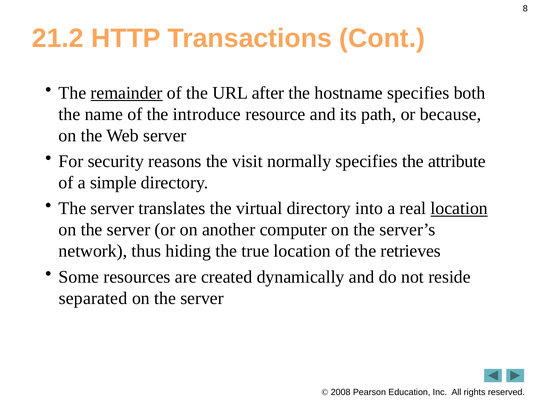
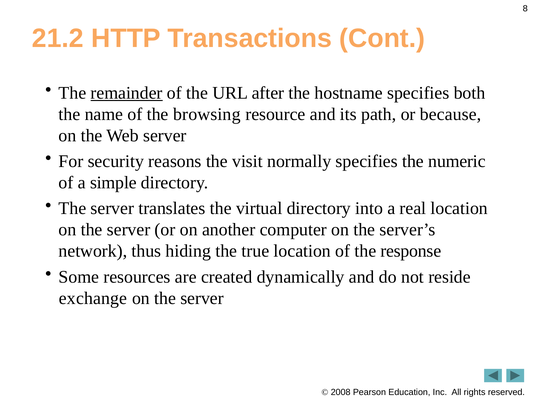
introduce: introduce -> browsing
attribute: attribute -> numeric
location at (459, 208) underline: present -> none
retrieves: retrieves -> response
separated: separated -> exchange
